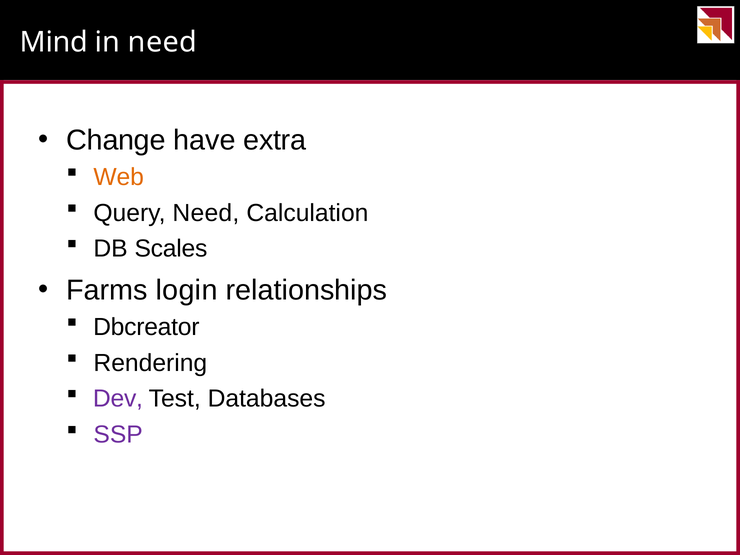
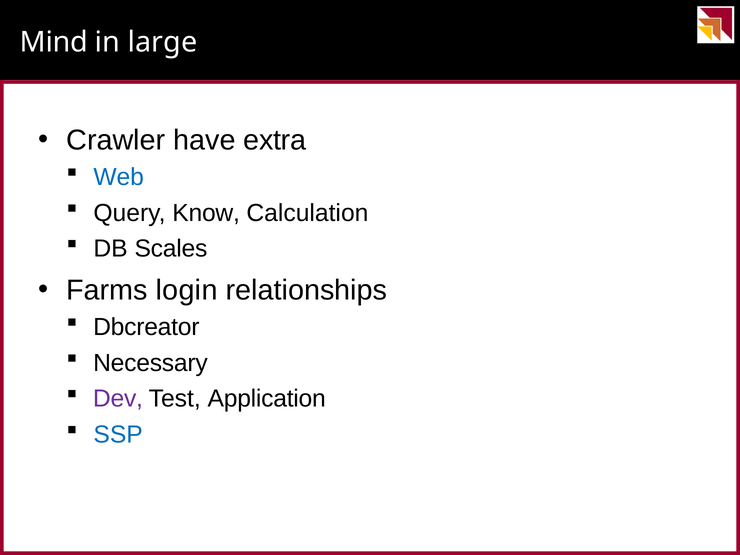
in need: need -> large
Change: Change -> Crawler
Web colour: orange -> blue
Query Need: Need -> Know
Rendering: Rendering -> Necessary
Databases: Databases -> Application
SSP colour: purple -> blue
